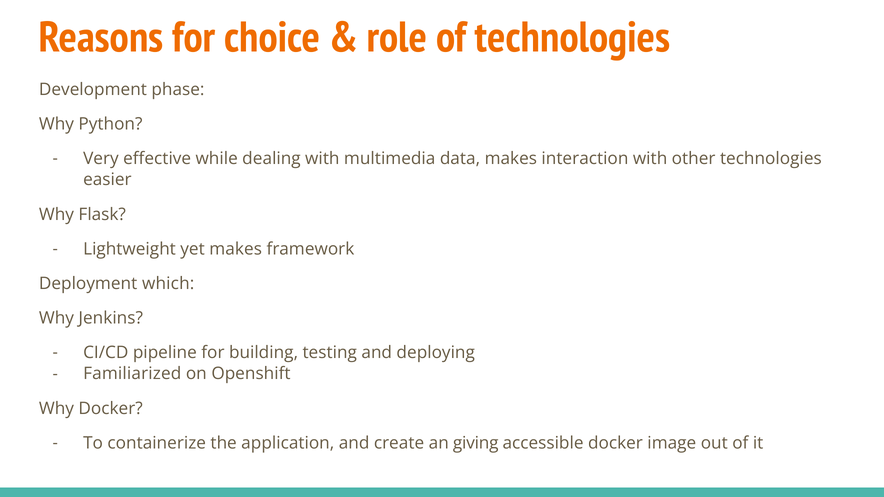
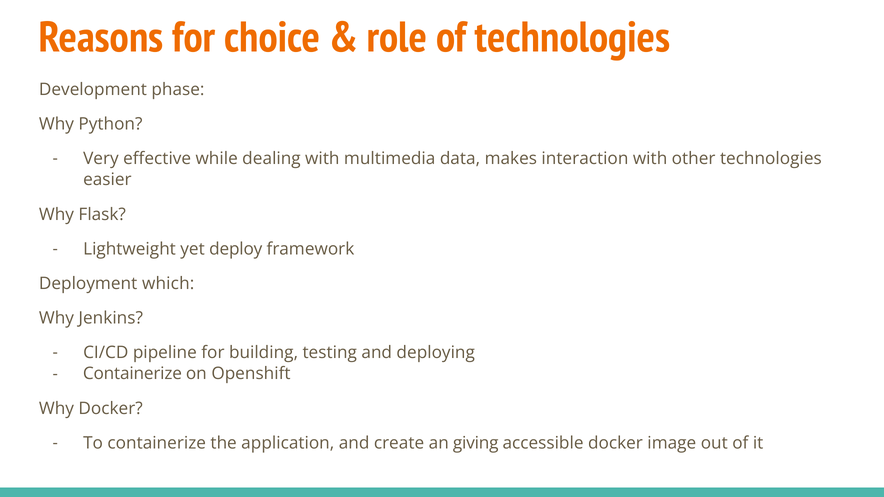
yet makes: makes -> deploy
Familiarized at (132, 374): Familiarized -> Containerize
